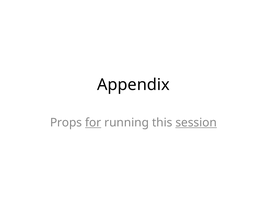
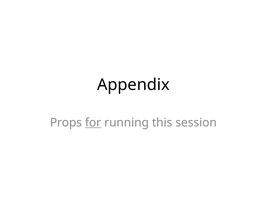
session underline: present -> none
